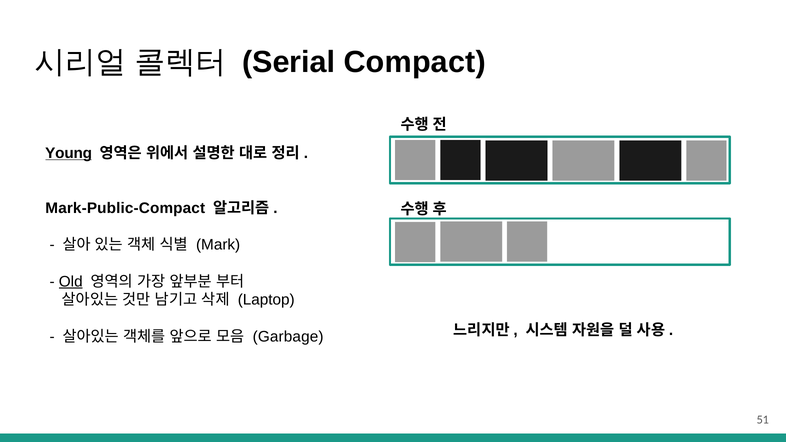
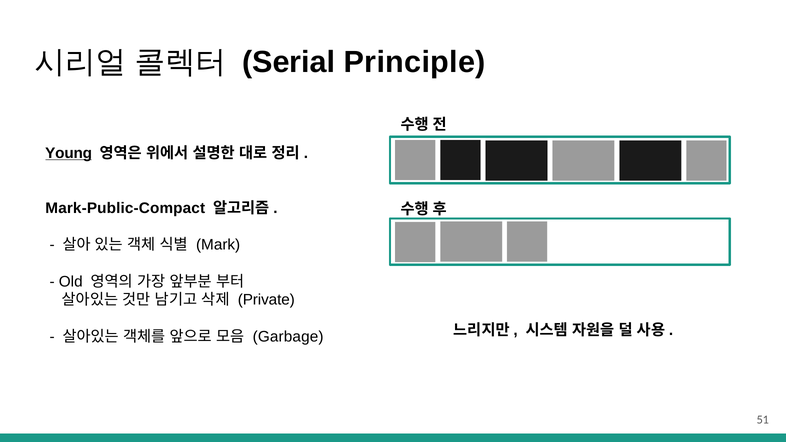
Compact: Compact -> Principle
Old underline: present -> none
Laptop: Laptop -> Private
